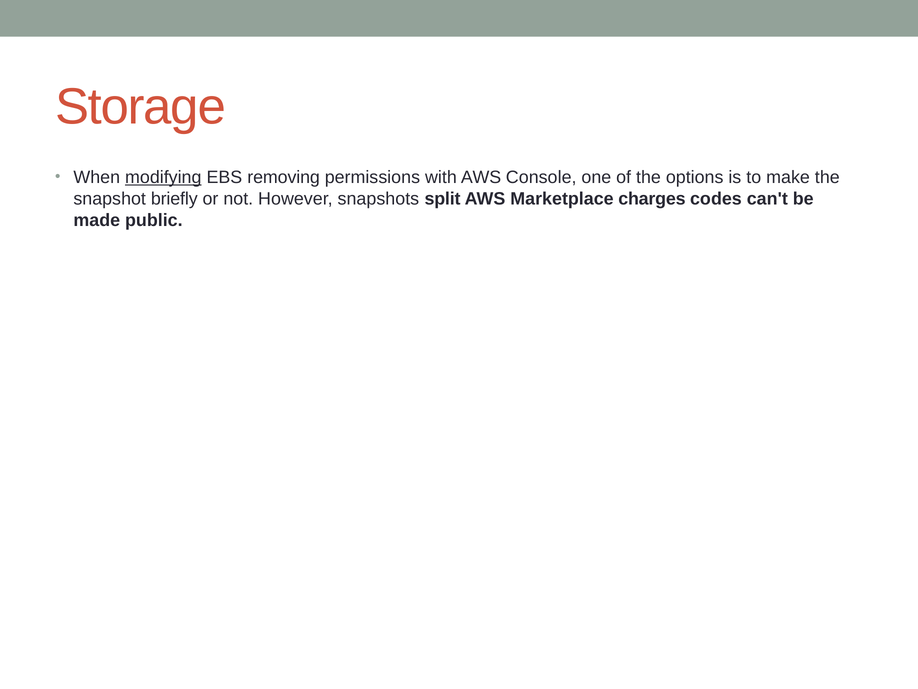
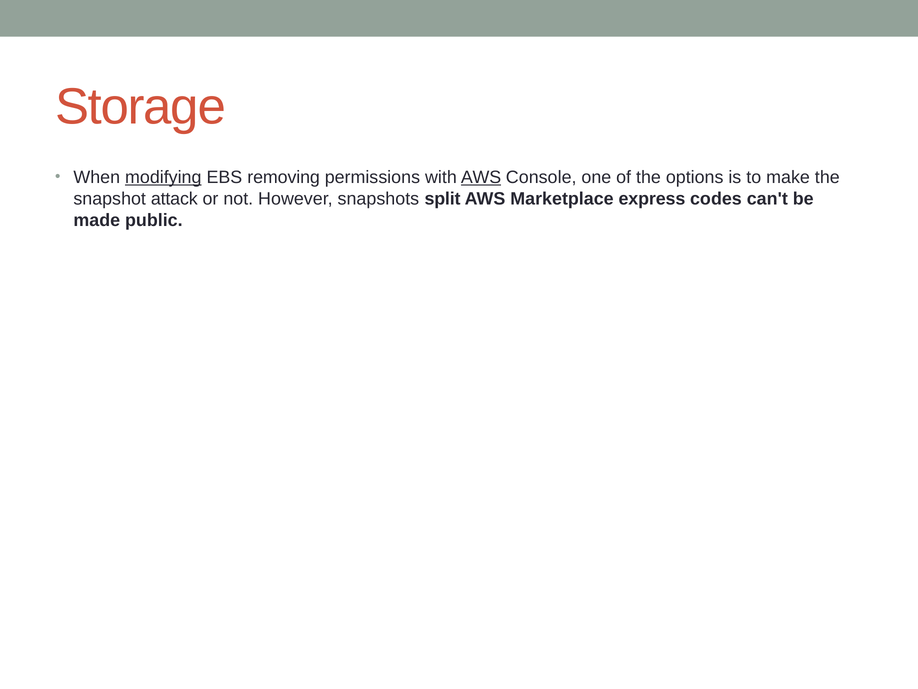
AWS at (481, 177) underline: none -> present
briefly: briefly -> attack
charges: charges -> express
